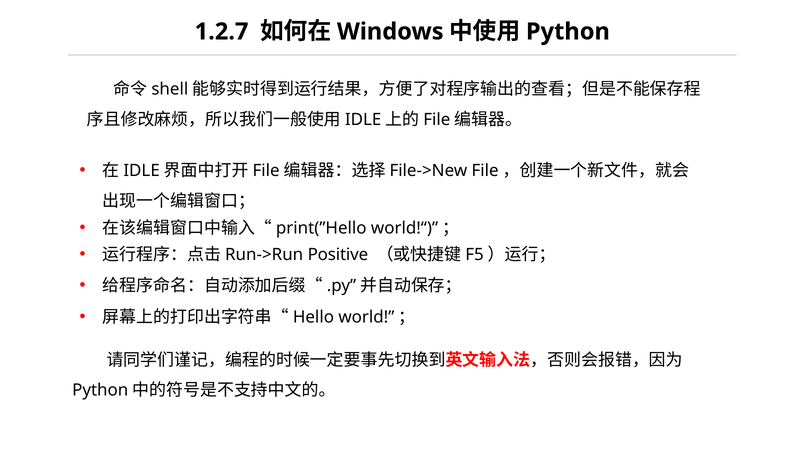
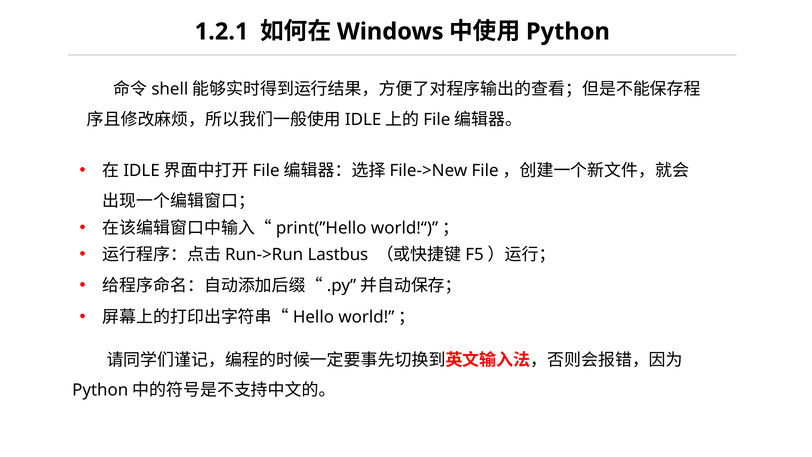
1.2.7: 1.2.7 -> 1.2.1
Positive: Positive -> Lastbus
